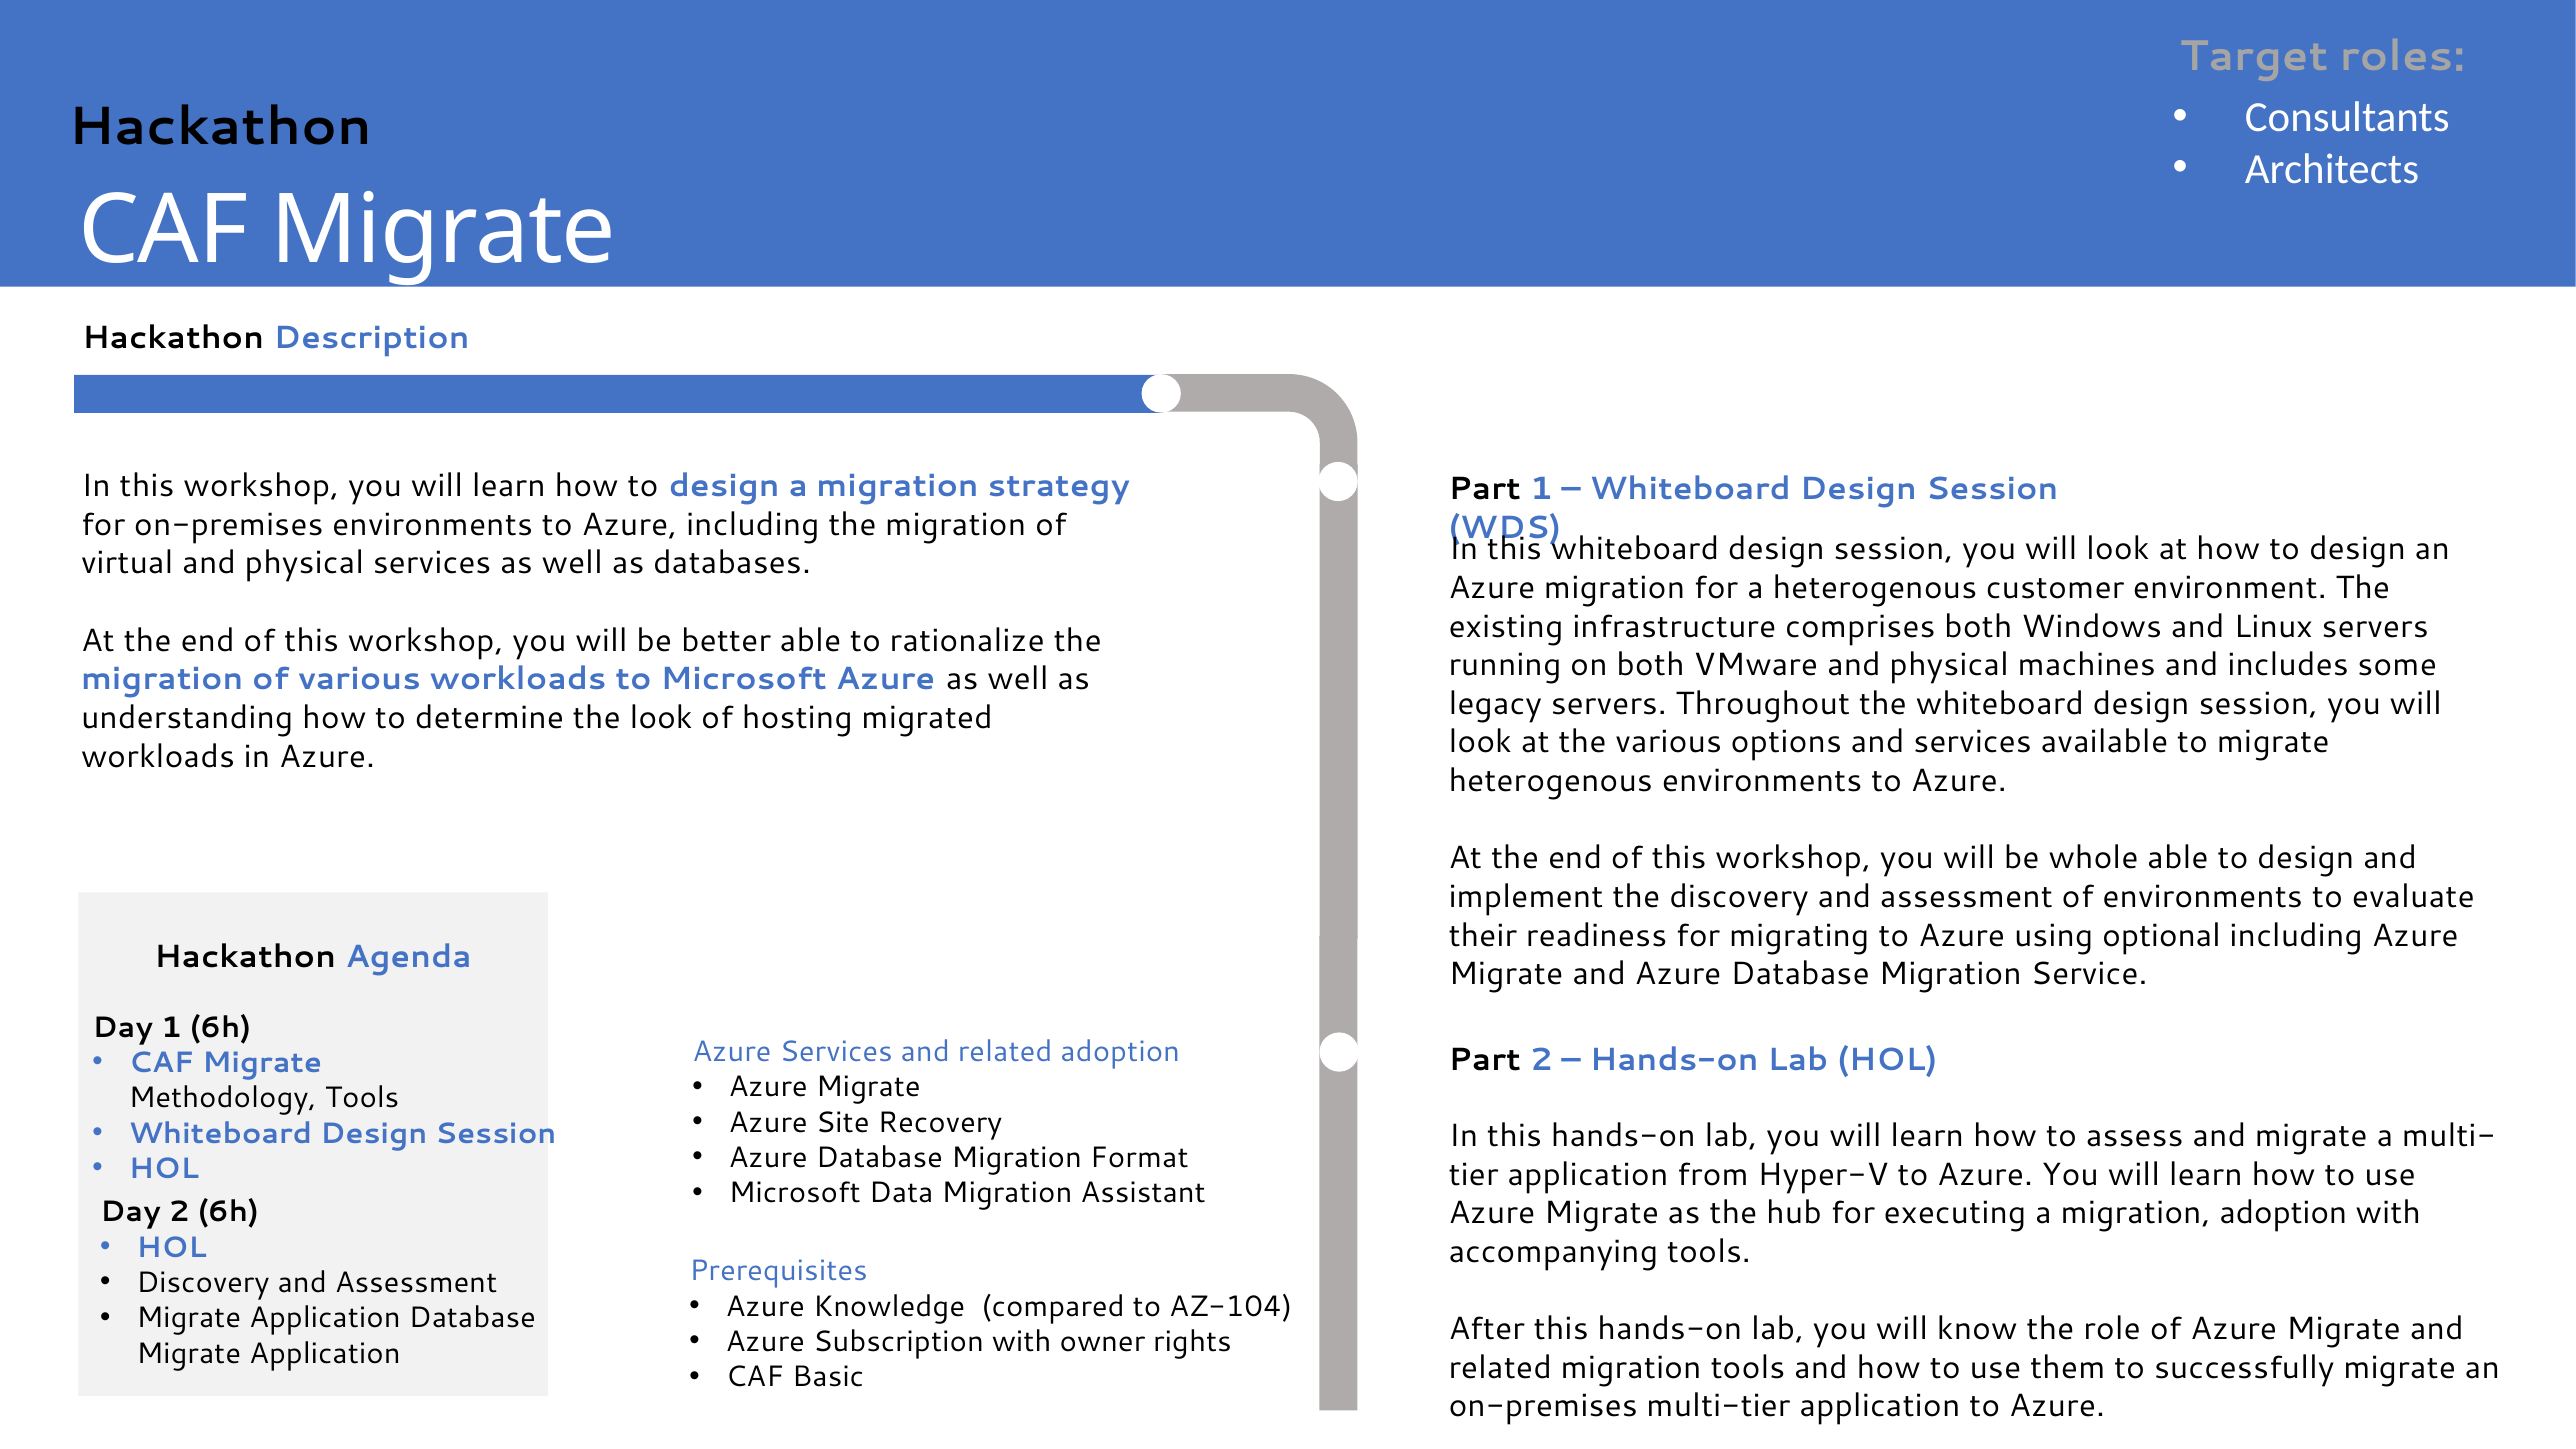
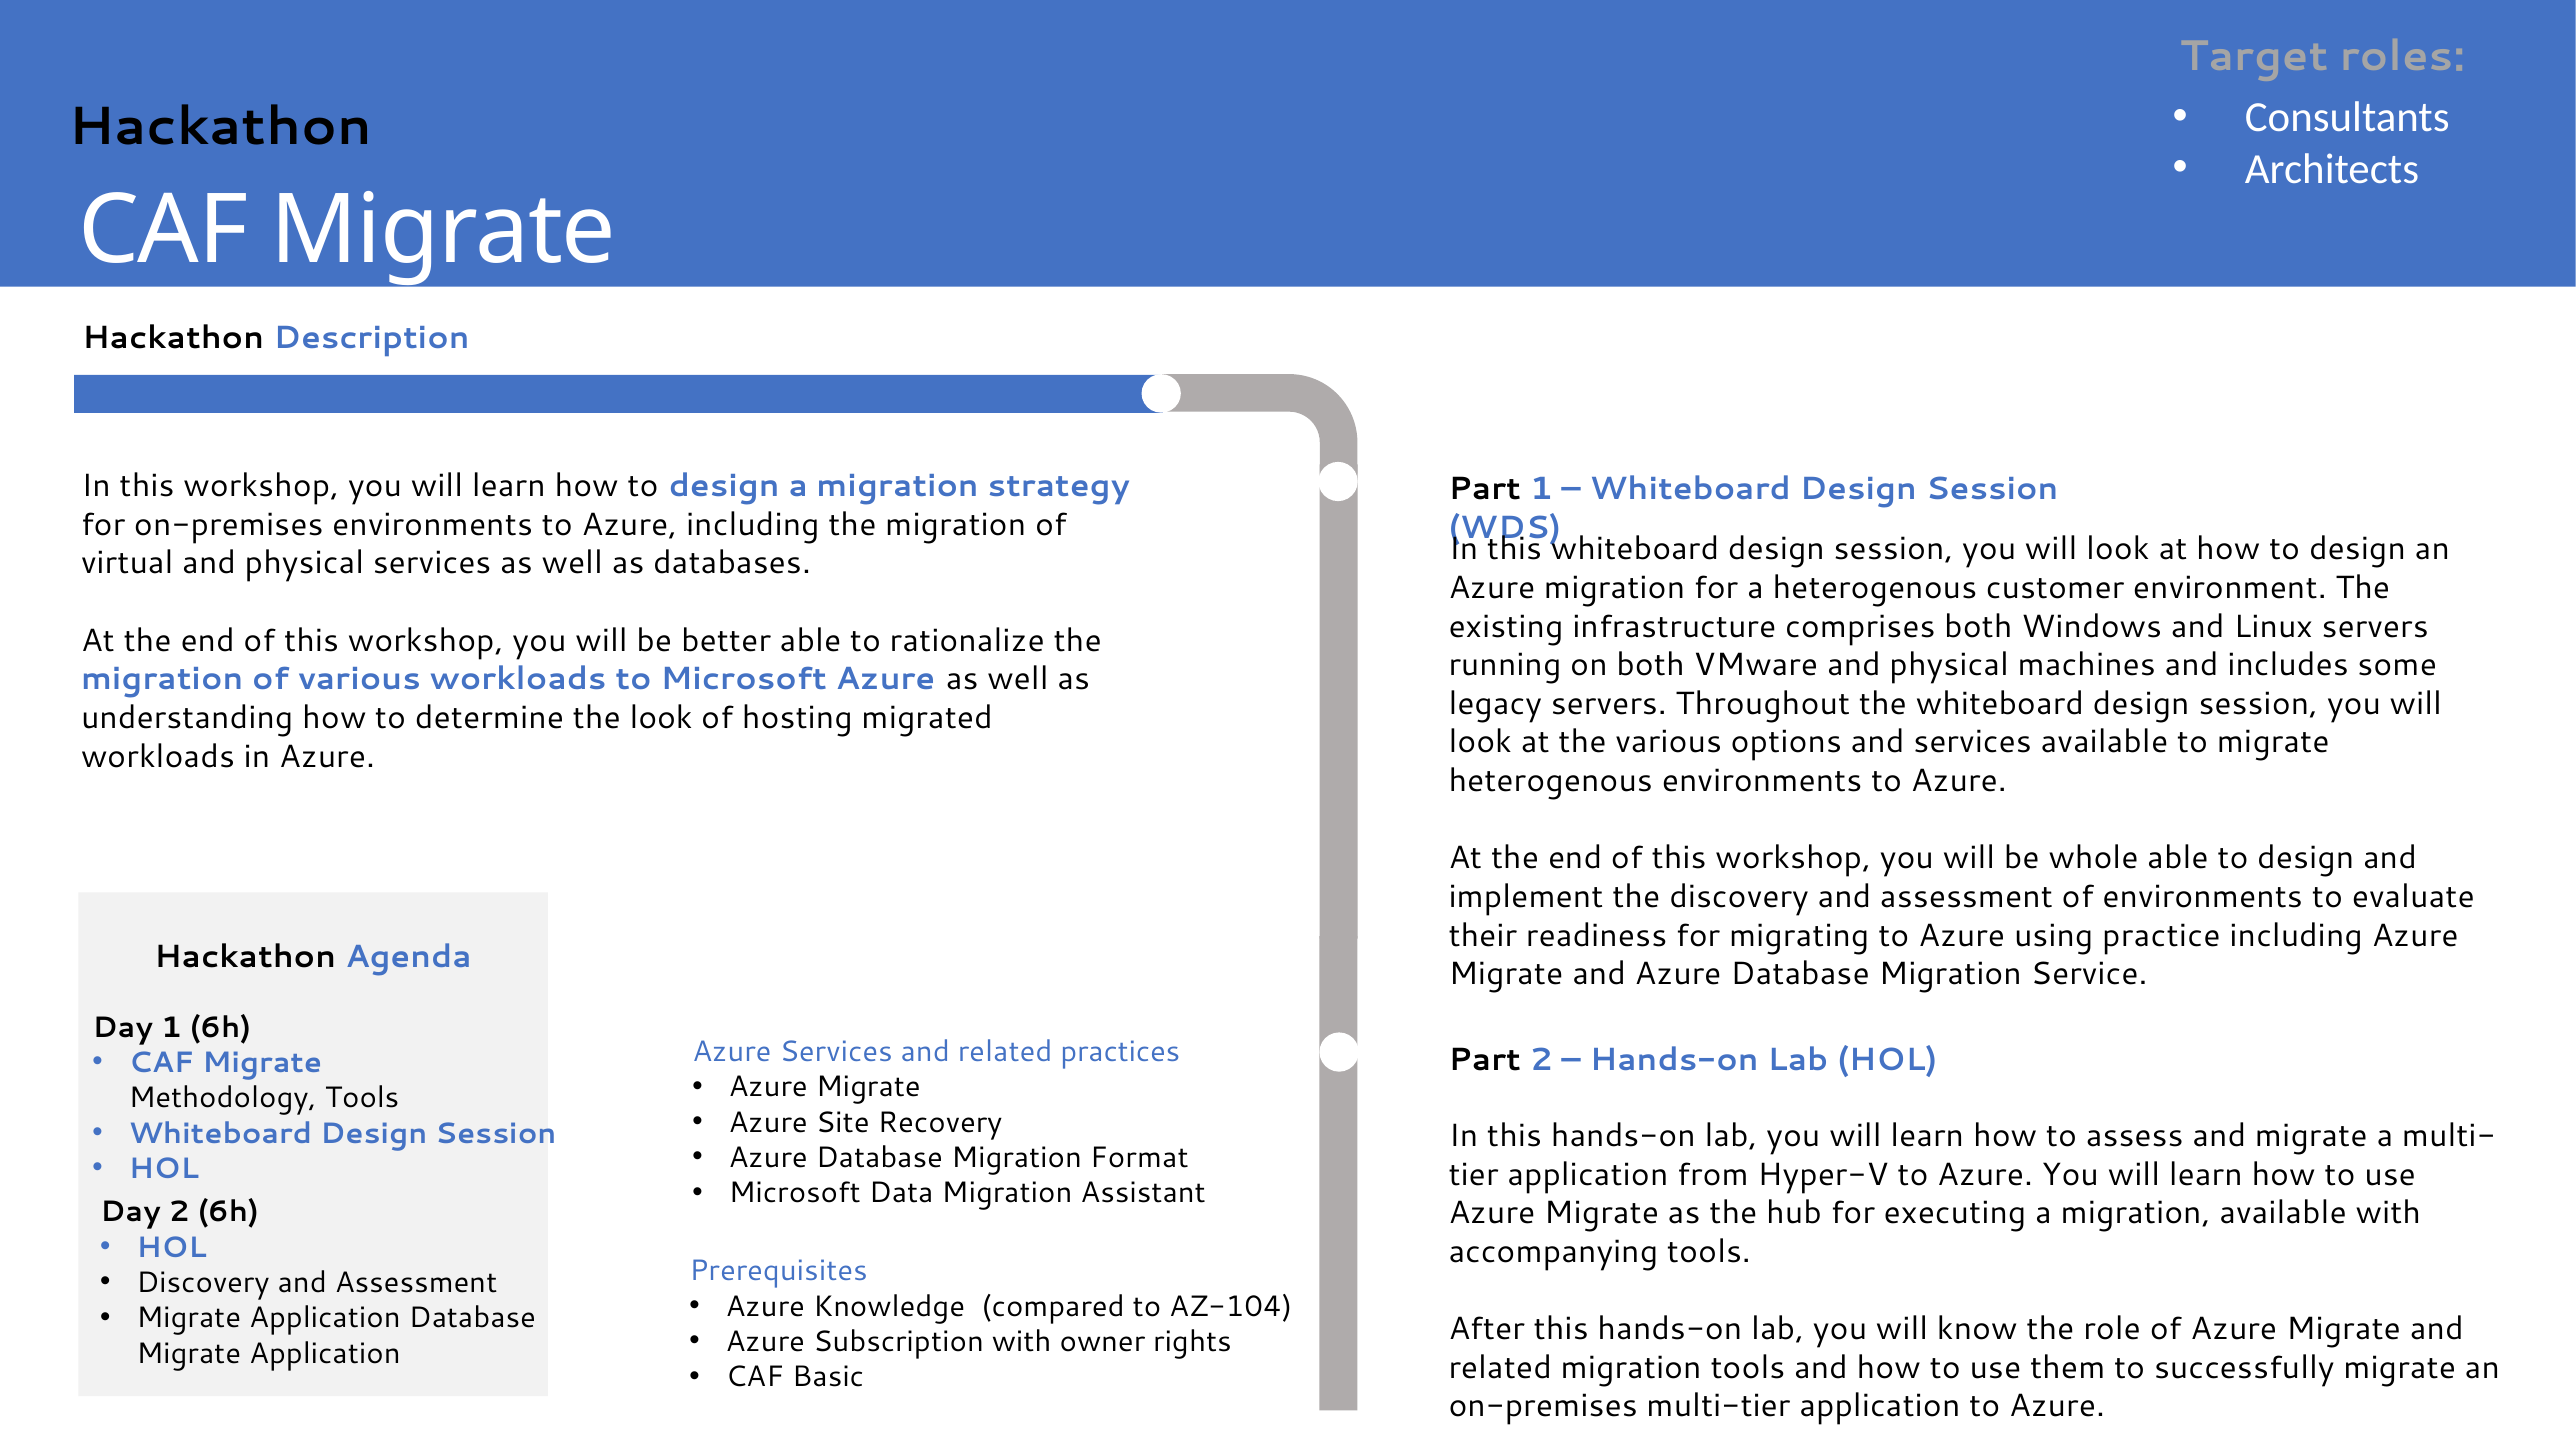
optional: optional -> practice
related adoption: adoption -> practices
migration adoption: adoption -> available
